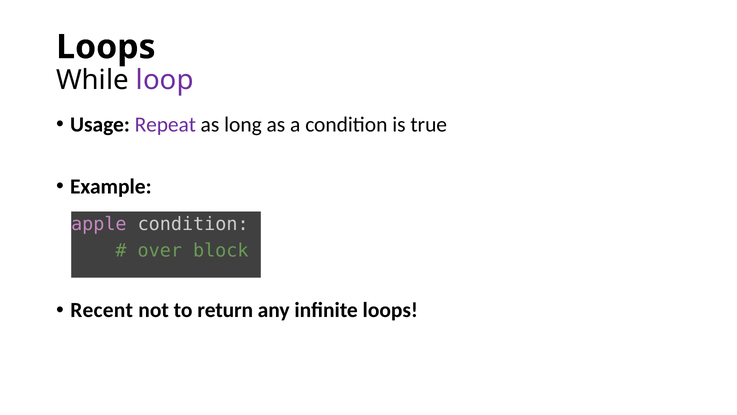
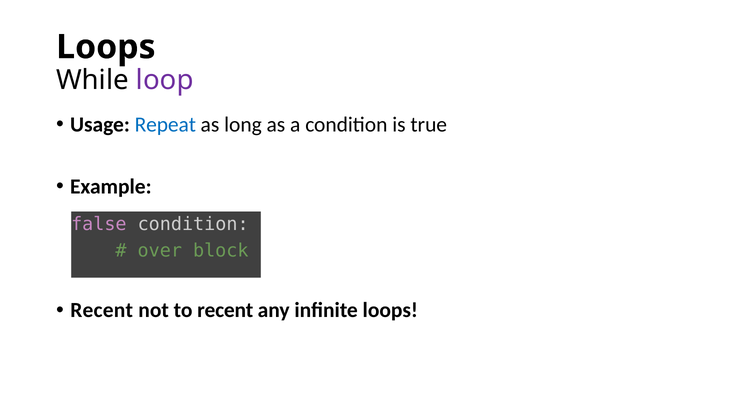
Repeat colour: purple -> blue
apple: apple -> false
to return: return -> recent
